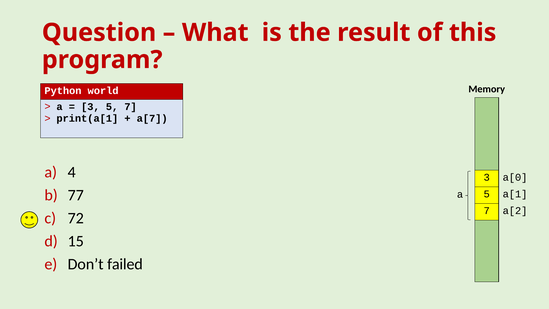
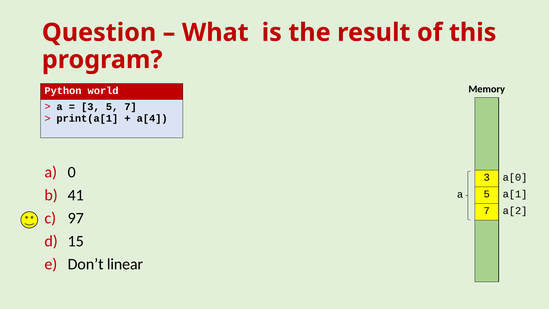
a[7: a[7 -> a[4
4: 4 -> 0
77: 77 -> 41
72: 72 -> 97
failed: failed -> linear
